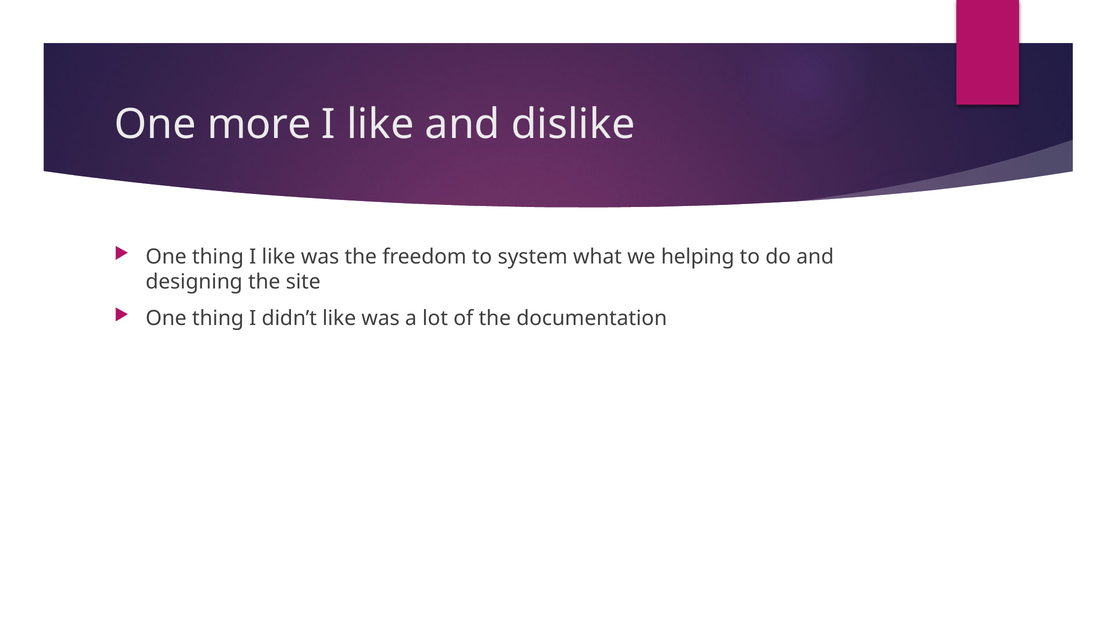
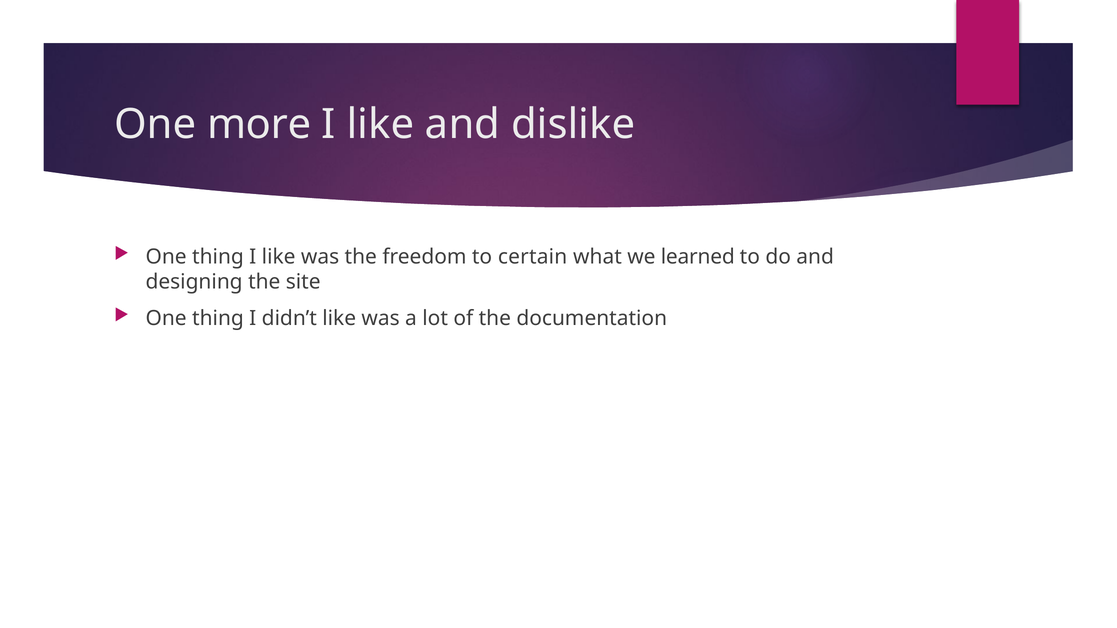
system: system -> certain
helping: helping -> learned
